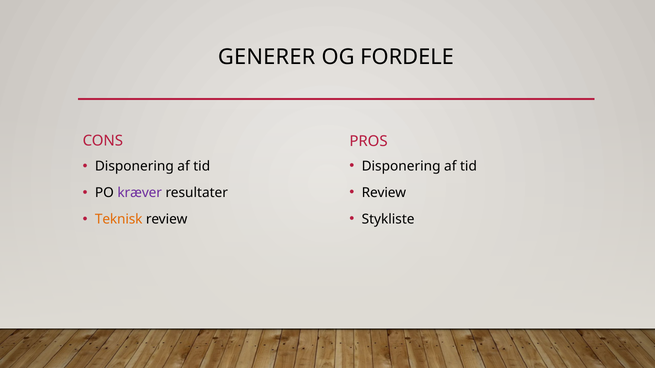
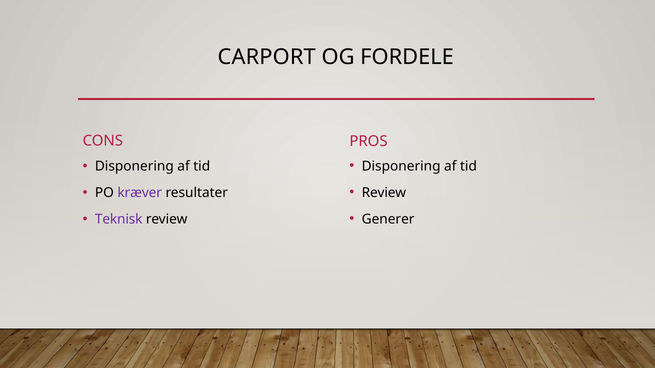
GENERER: GENERER -> CARPORT
Stykliste: Stykliste -> Generer
Teknisk colour: orange -> purple
